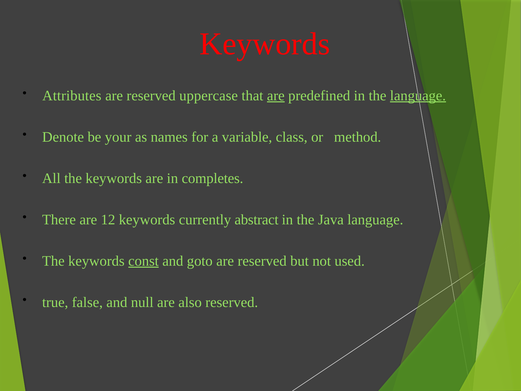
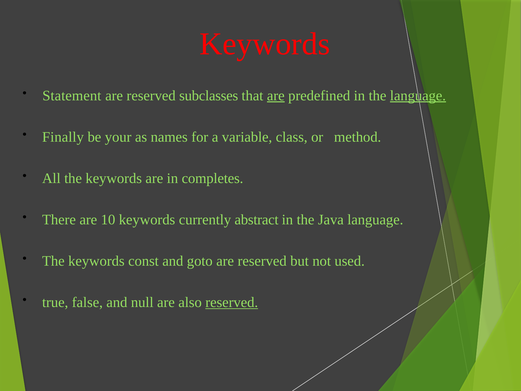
Attributes: Attributes -> Statement
uppercase: uppercase -> subclasses
Denote: Denote -> Finally
12: 12 -> 10
const underline: present -> none
reserved at (232, 302) underline: none -> present
